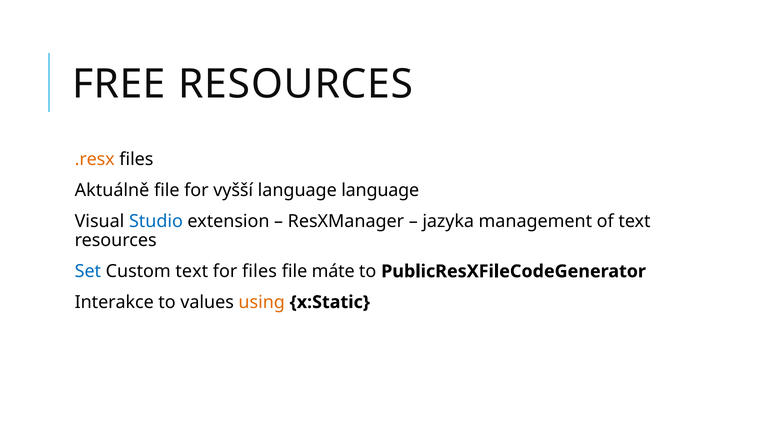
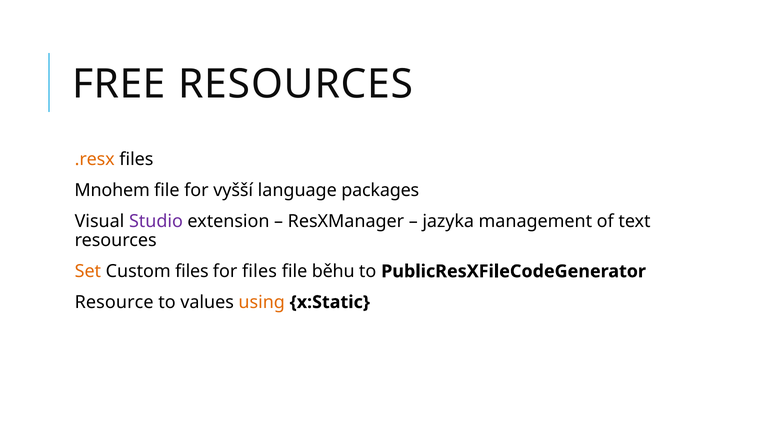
Aktuálně: Aktuálně -> Mnohem
language language: language -> packages
Studio colour: blue -> purple
Set colour: blue -> orange
Custom text: text -> files
máte: máte -> běhu
Interakce: Interakce -> Resource
